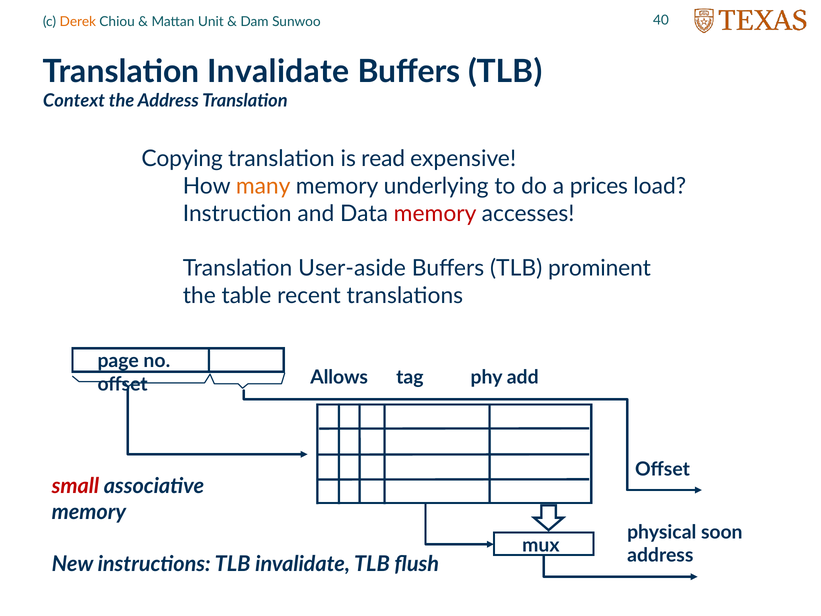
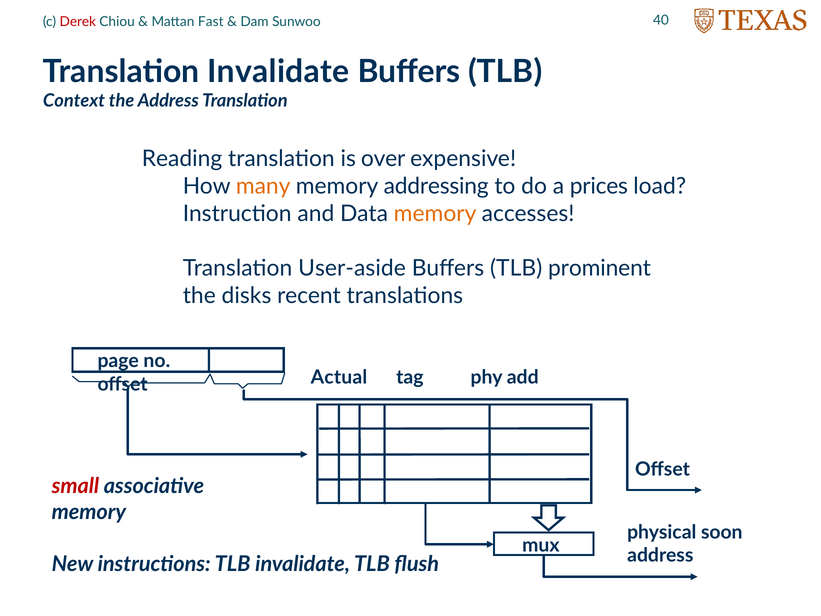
Derek colour: orange -> red
Unit: Unit -> Fast
Copying: Copying -> Reading
read: read -> over
underlying: underlying -> addressing
memory at (435, 214) colour: red -> orange
table: table -> disks
Allows: Allows -> Actual
